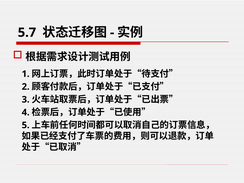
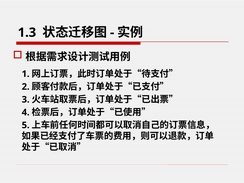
5.7: 5.7 -> 1.3
